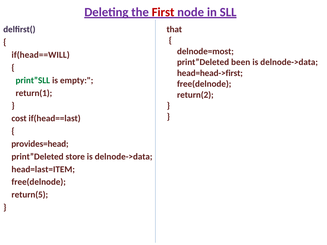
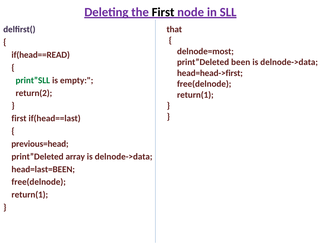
First at (163, 12) colour: red -> black
if(head==WILL: if(head==WILL -> if(head==READ
return(1: return(1 -> return(2
return(2 at (195, 95): return(2 -> return(1
cost at (19, 119): cost -> first
provides=head: provides=head -> previous=head
store: store -> array
head=last=ITEM: head=last=ITEM -> head=last=BEEN
return(5 at (30, 195): return(5 -> return(1
